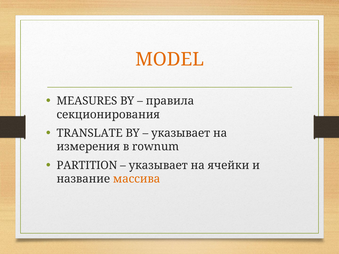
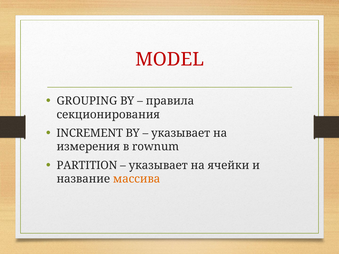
MODEL colour: orange -> red
MEASURES: MEASURES -> GROUPING
TRANSLATE: TRANSLATE -> INCREMENT
